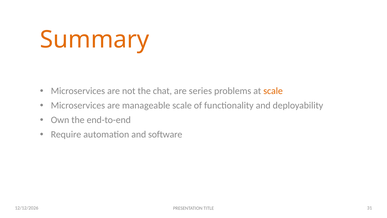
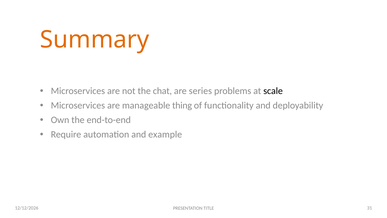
scale at (273, 91) colour: orange -> black
manageable scale: scale -> thing
software: software -> example
